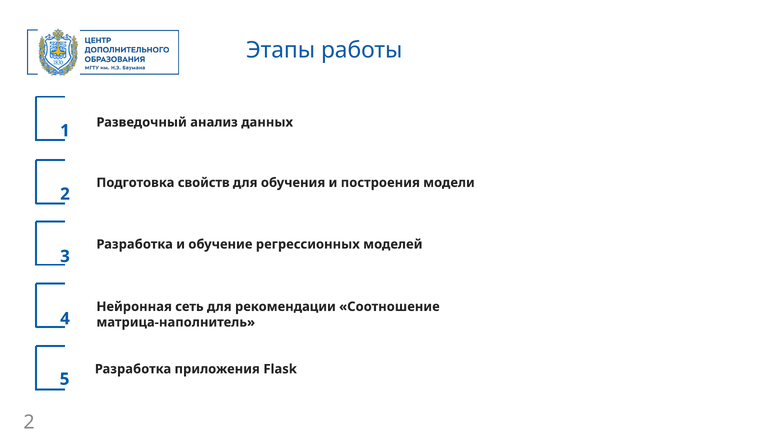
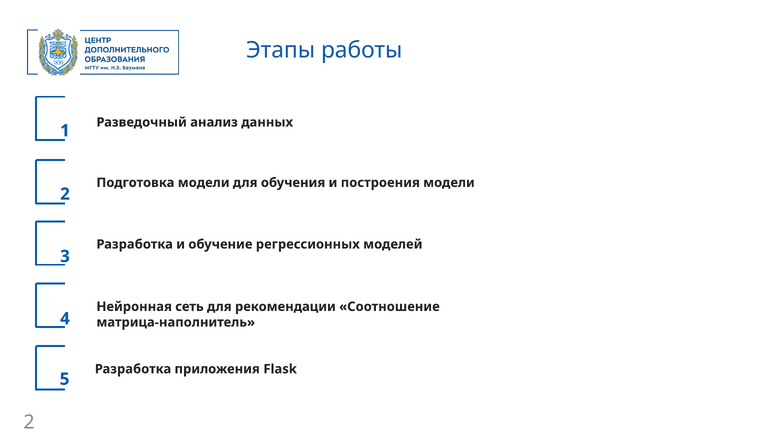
Подготовка свойств: свойств -> модели
